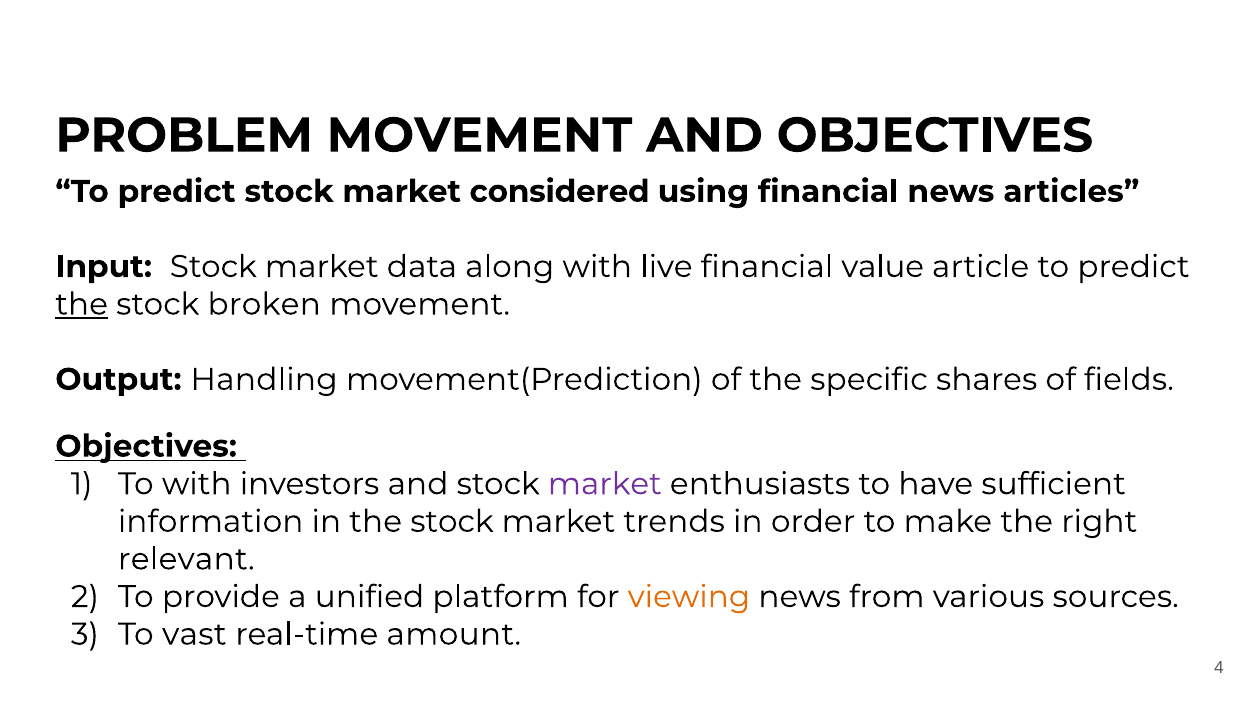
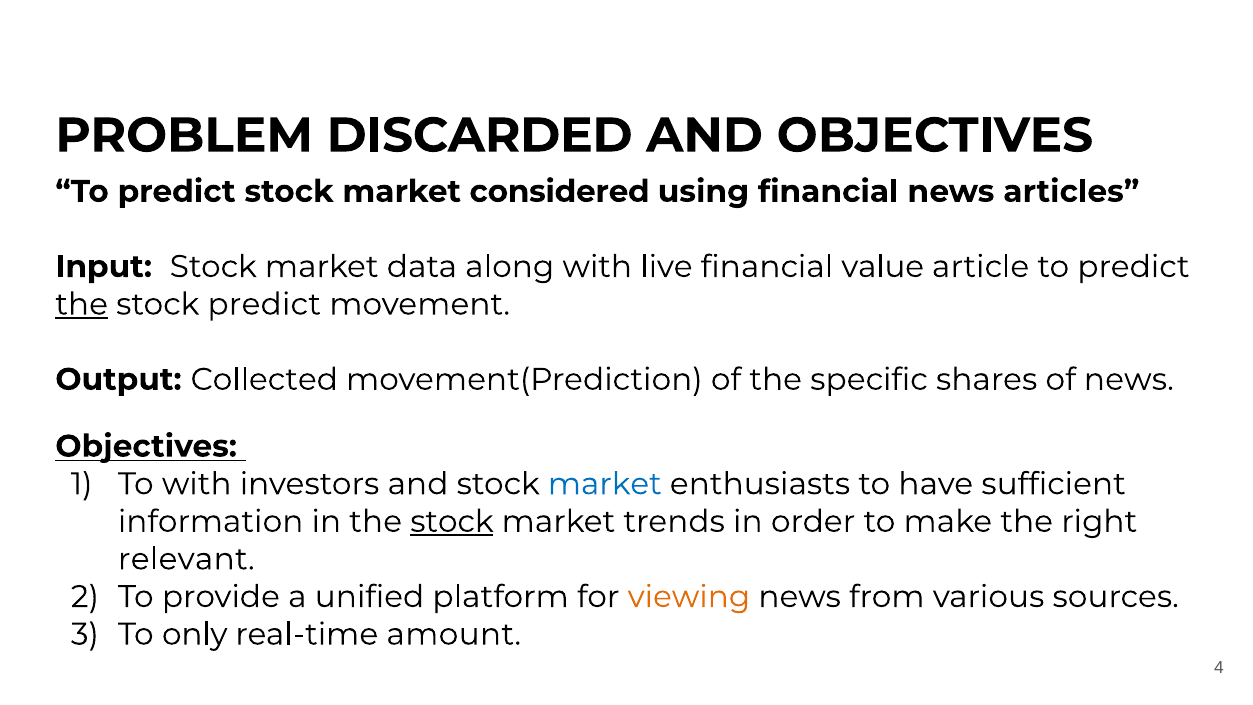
PROBLEM MOVEMENT: MOVEMENT -> DISCARDED
stock broken: broken -> predict
Handling: Handling -> Collected
of fields: fields -> news
market at (605, 484) colour: purple -> blue
stock at (452, 521) underline: none -> present
vast: vast -> only
